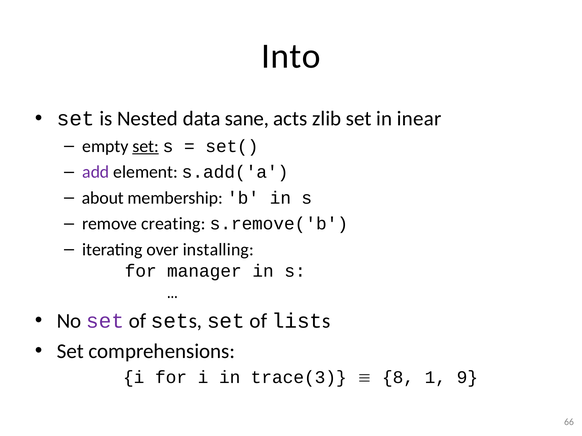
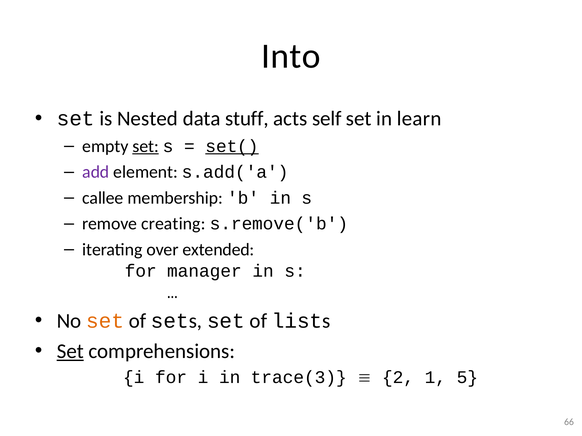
sane: sane -> stuff
zlib: zlib -> self
inear: inear -> learn
set( underline: none -> present
about: about -> callee
installing: installing -> extended
set at (105, 321) colour: purple -> orange
Set at (70, 352) underline: none -> present
8: 8 -> 2
9: 9 -> 5
